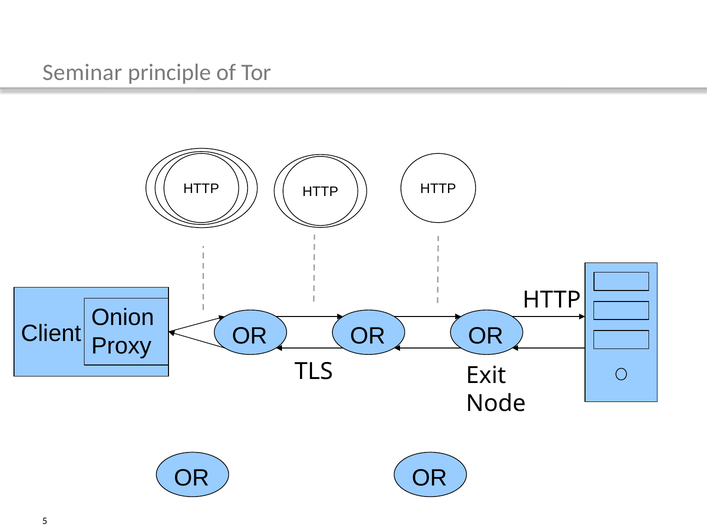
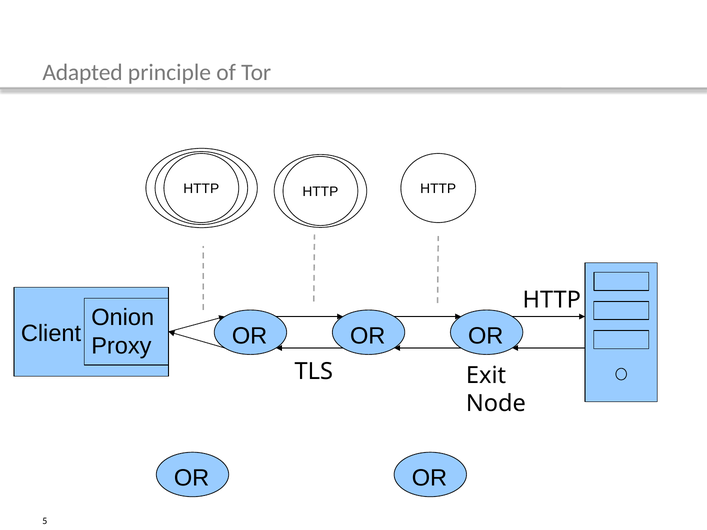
Seminar: Seminar -> Adapted
